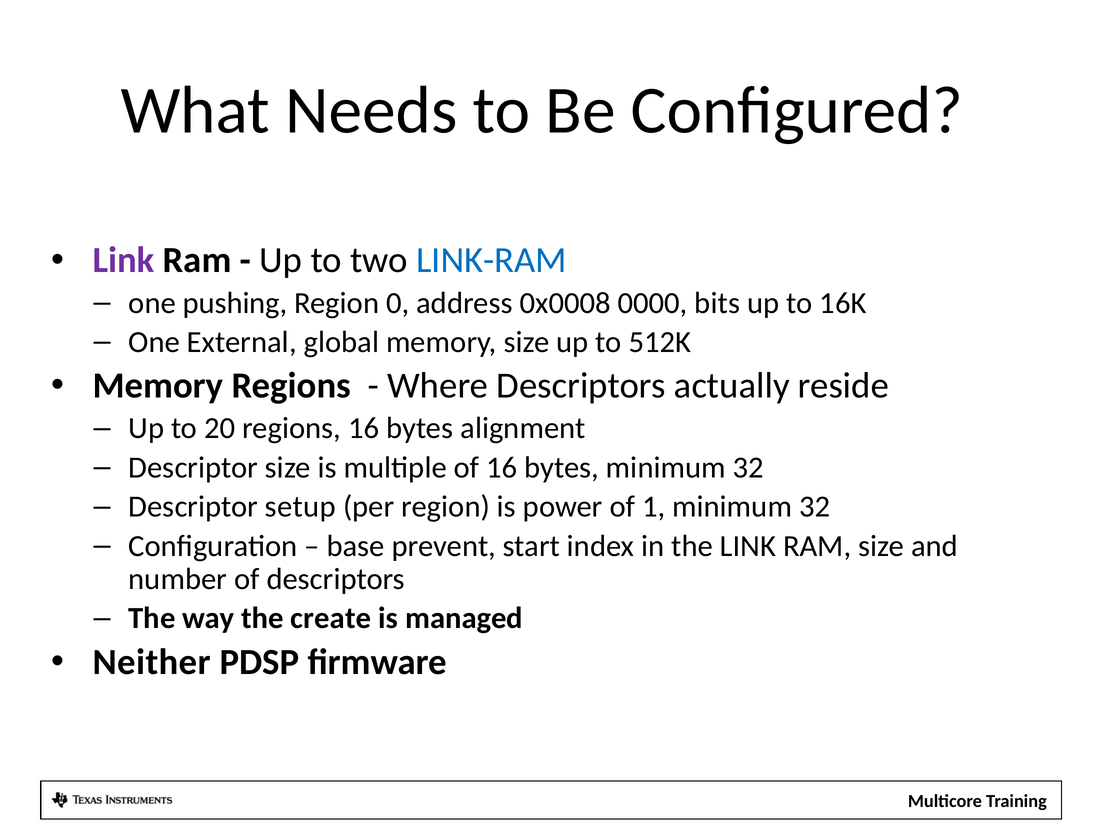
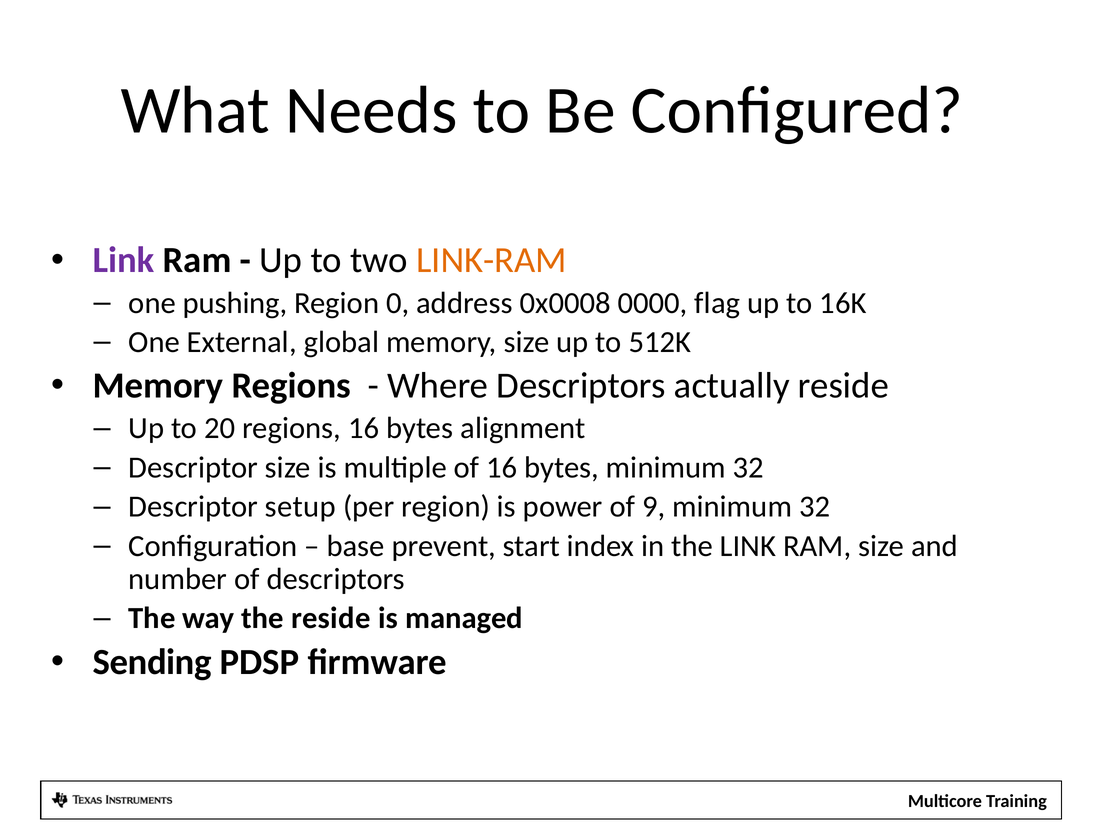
LINK-RAM colour: blue -> orange
bits: bits -> flag
1: 1 -> 9
the create: create -> reside
Neither: Neither -> Sending
